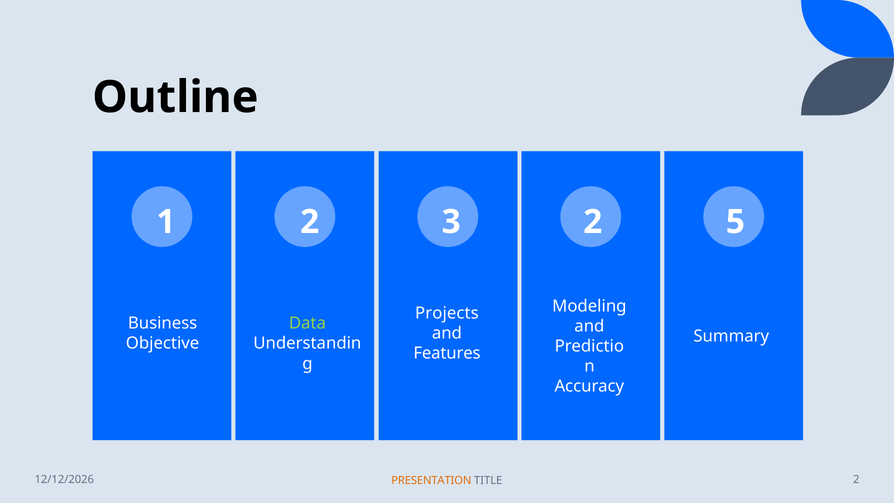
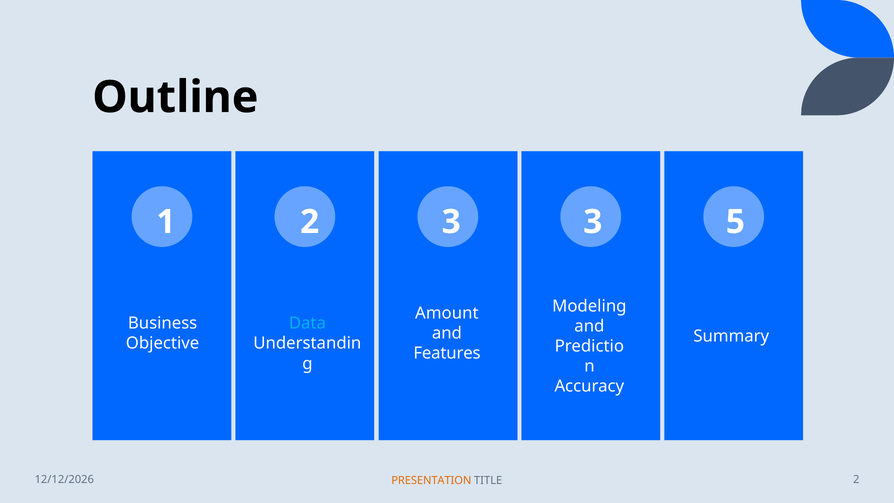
3 2: 2 -> 3
Projects: Projects -> Amount
Data colour: light green -> light blue
